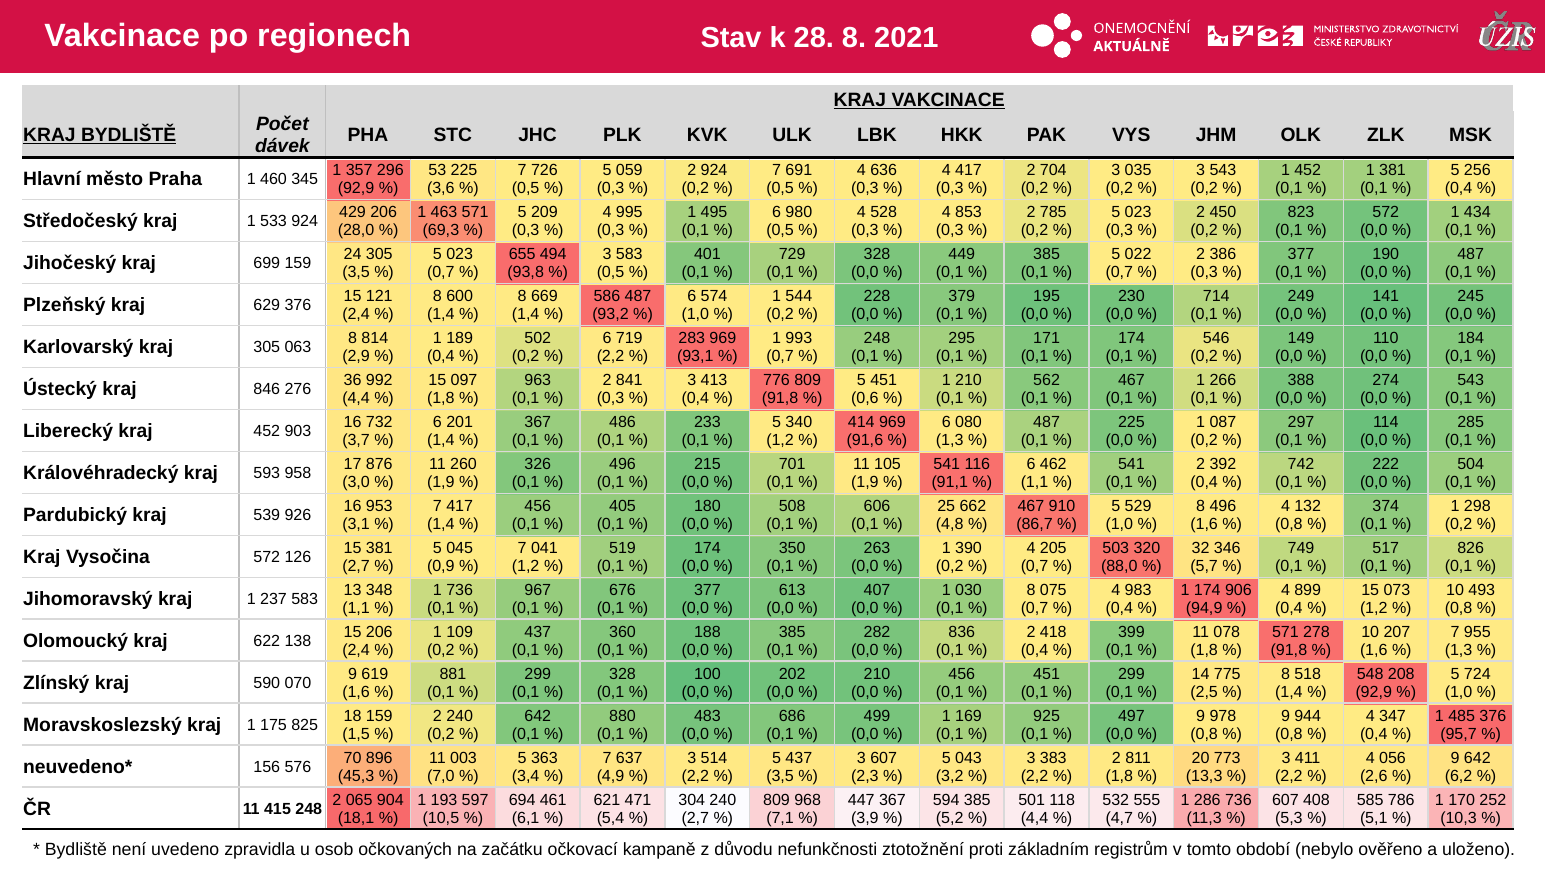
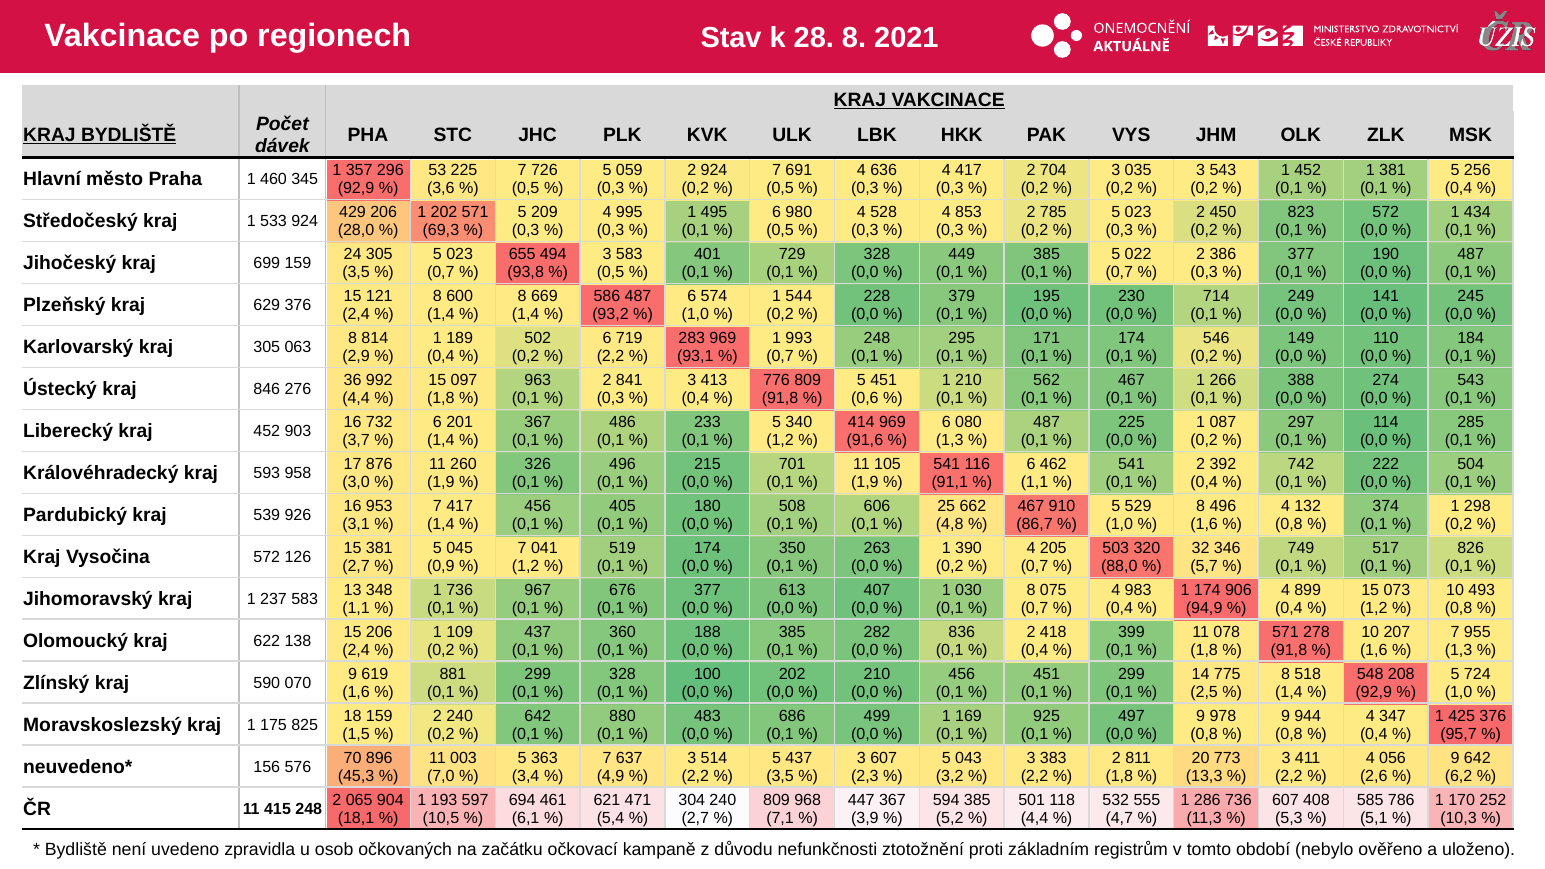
1 463: 463 -> 202
485: 485 -> 425
